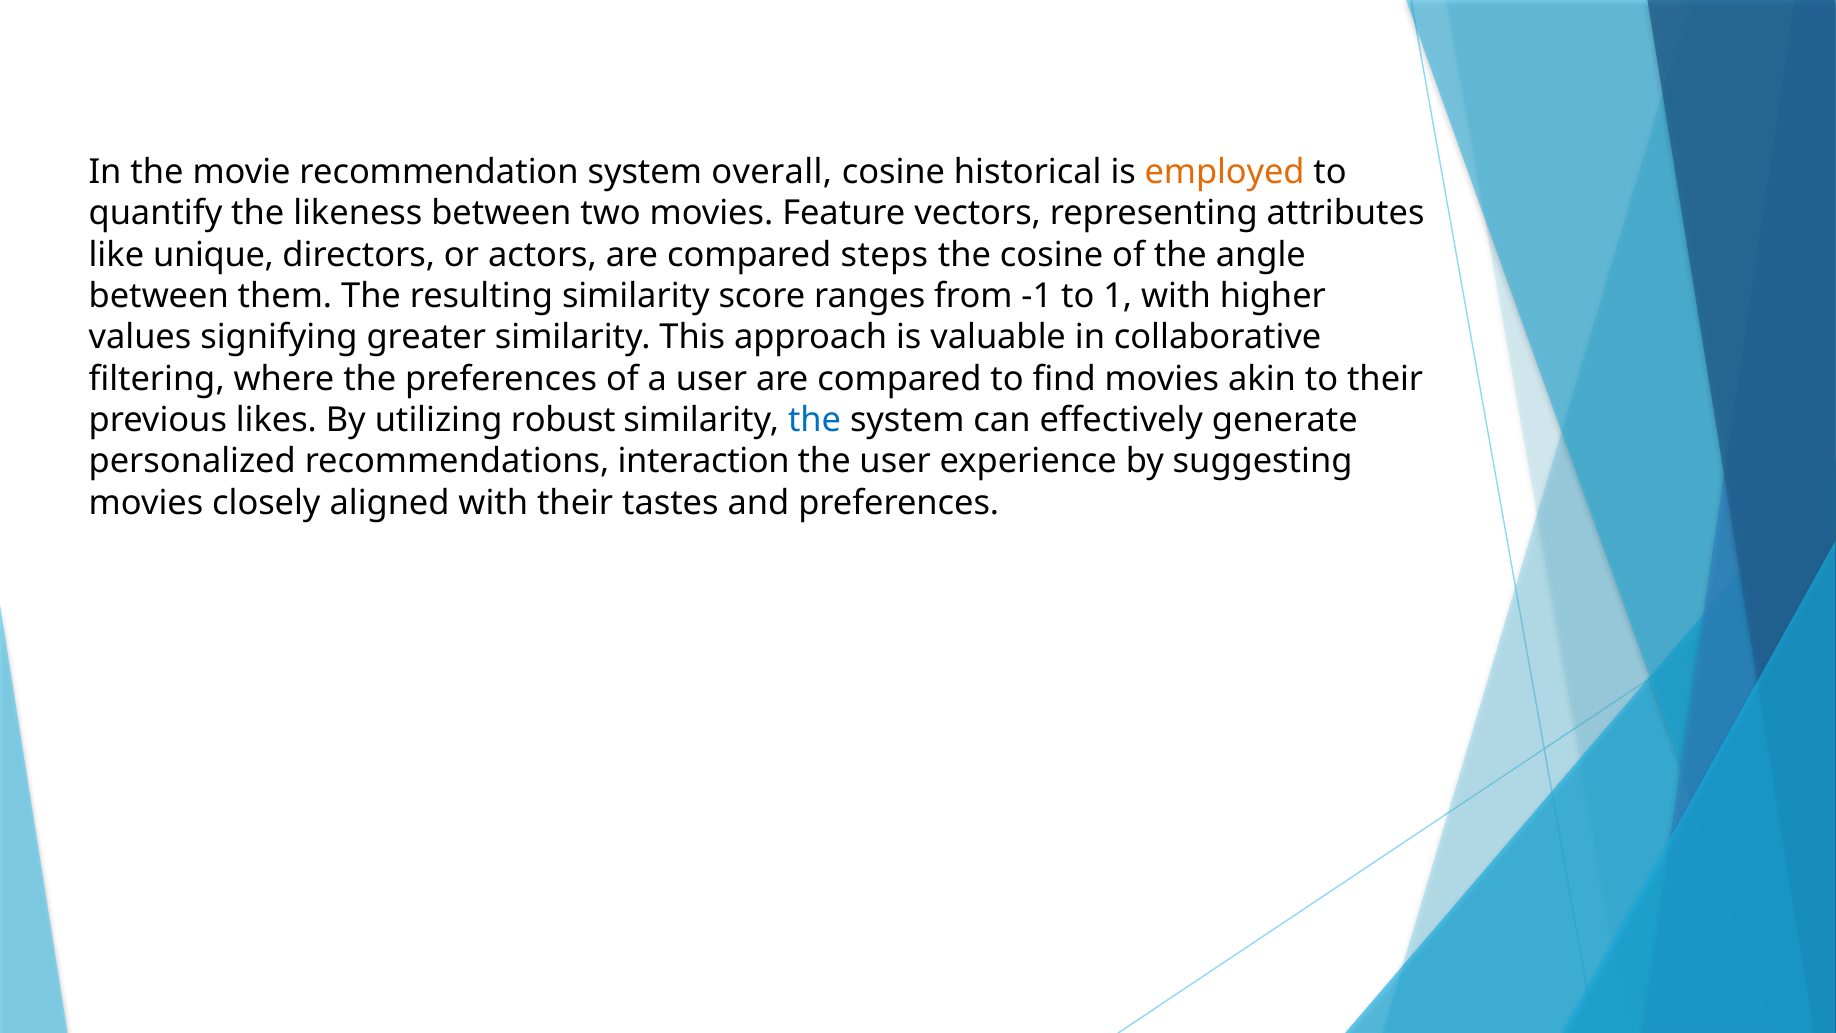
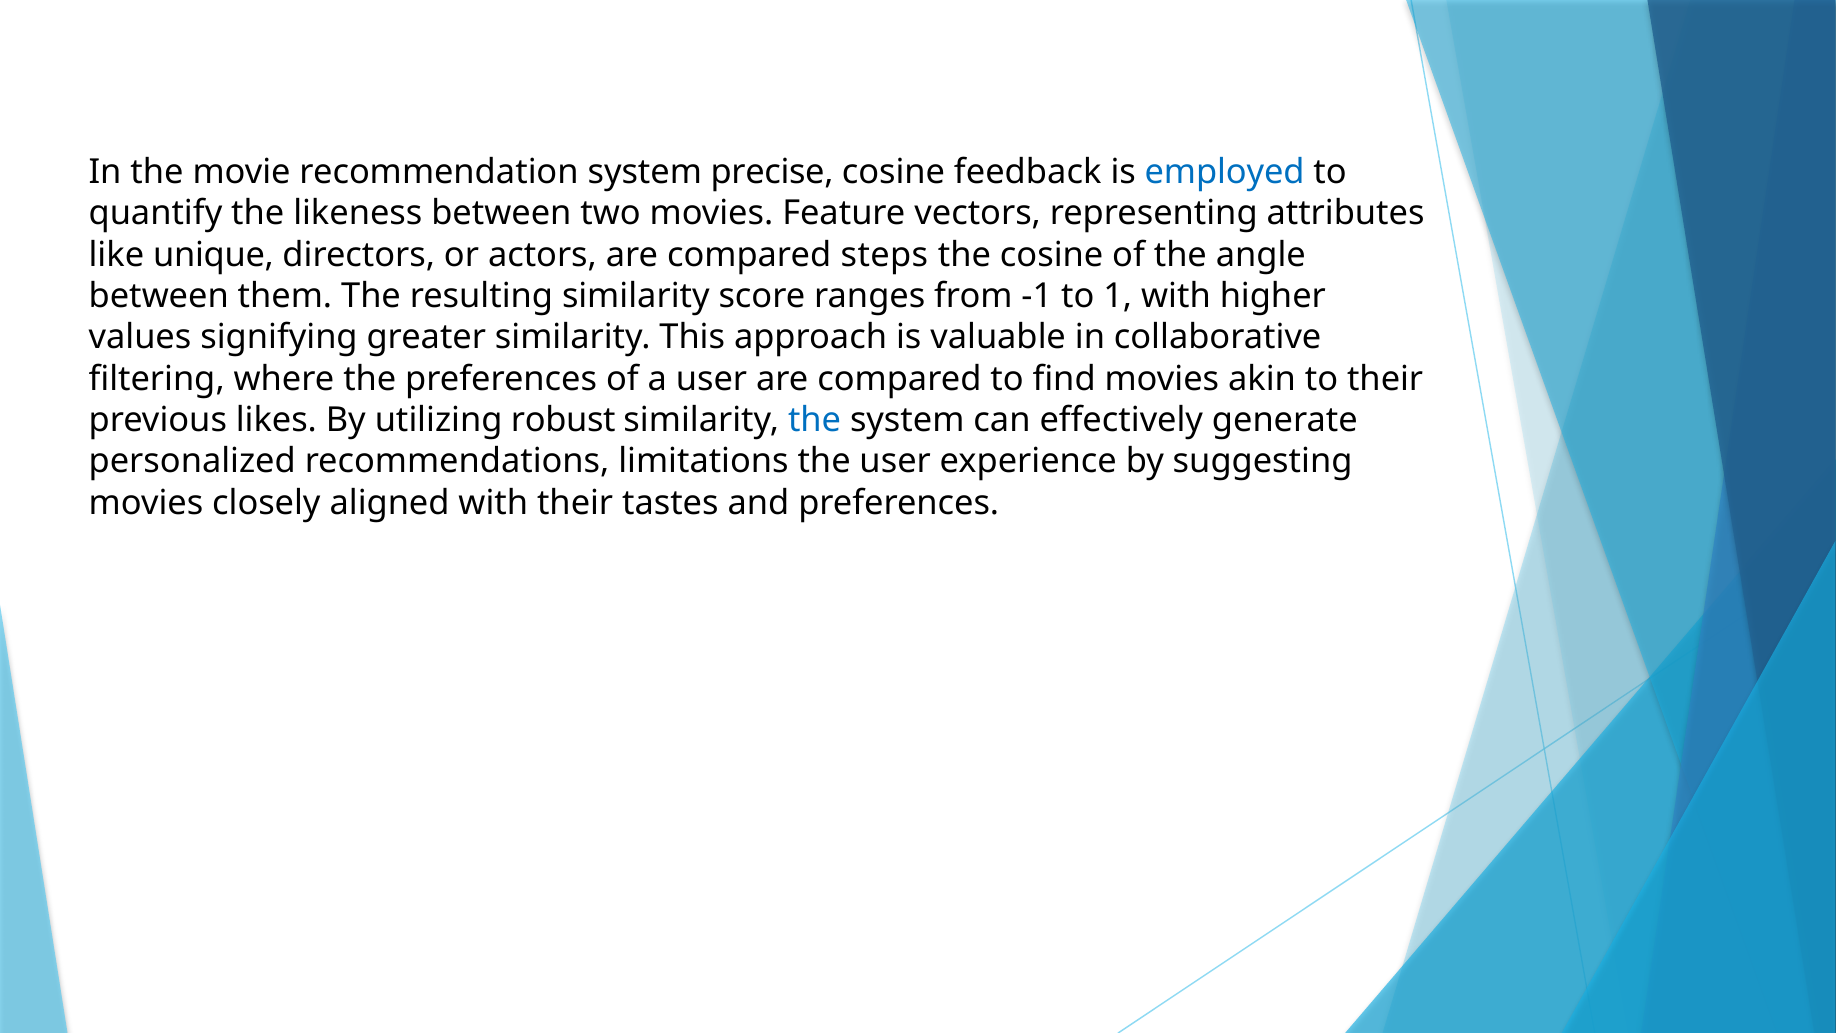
overall: overall -> precise
historical: historical -> feedback
employed colour: orange -> blue
interaction: interaction -> limitations
